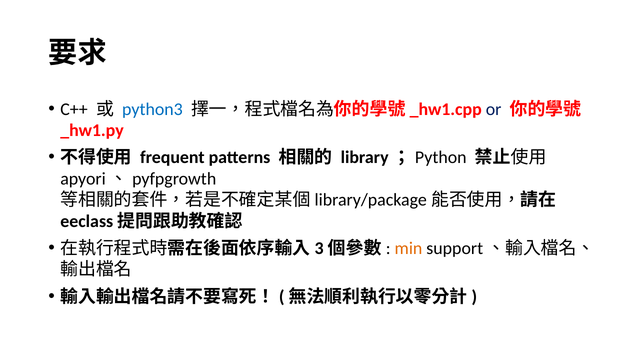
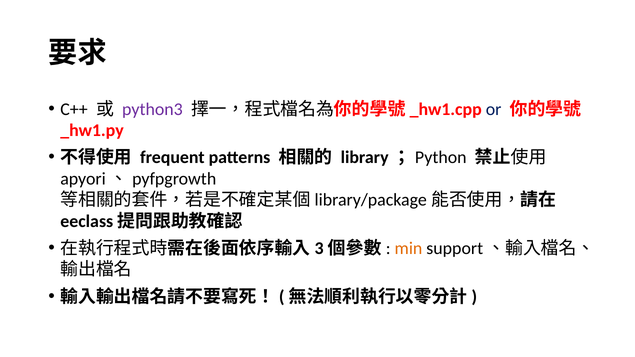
python3 colour: blue -> purple
